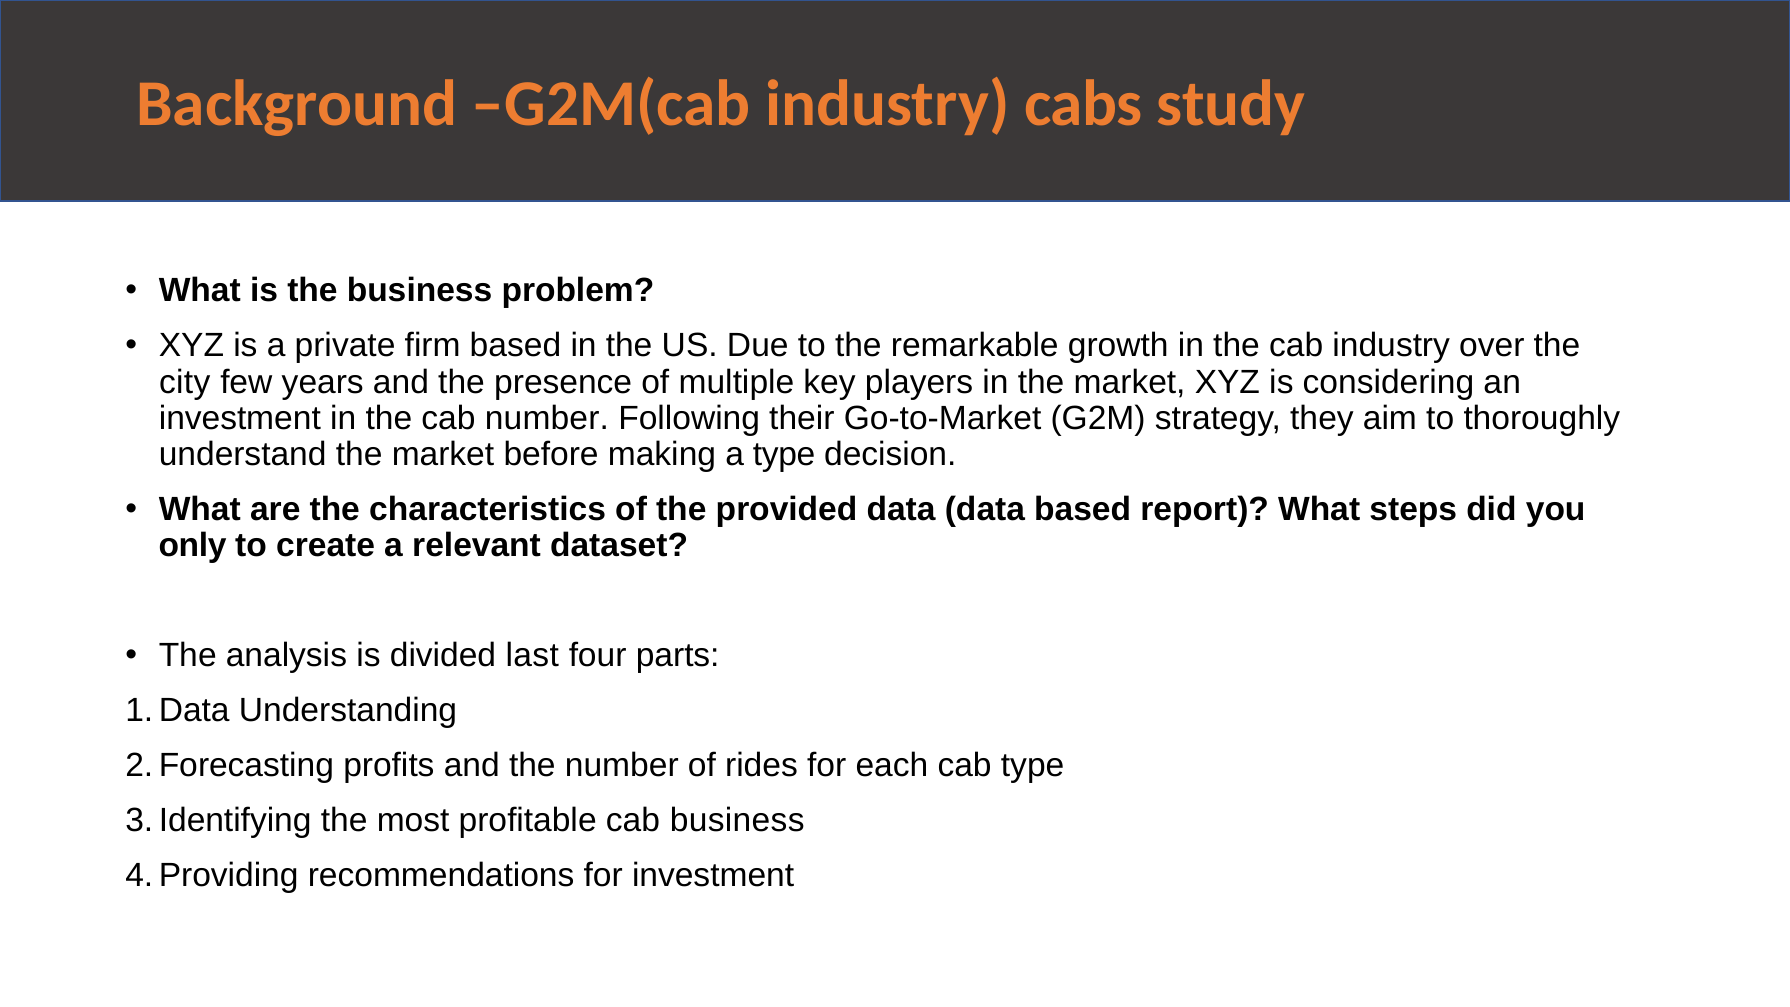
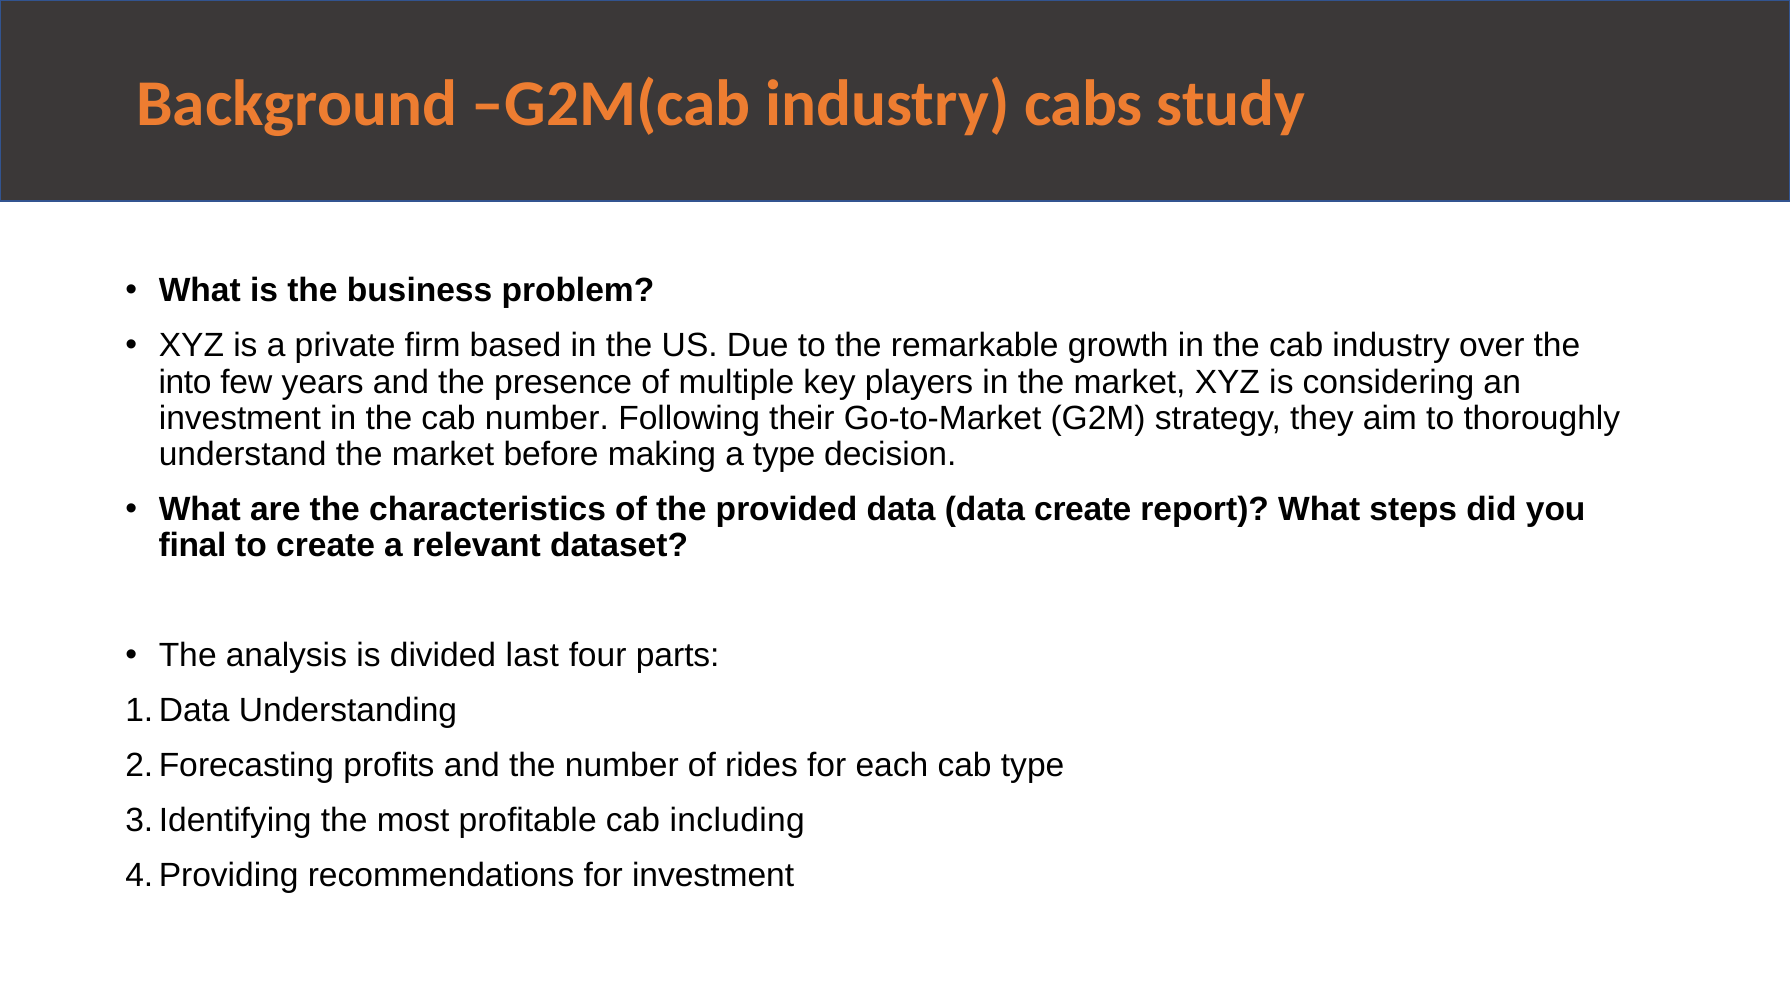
city: city -> into
data based: based -> create
only: only -> final
cab business: business -> including
